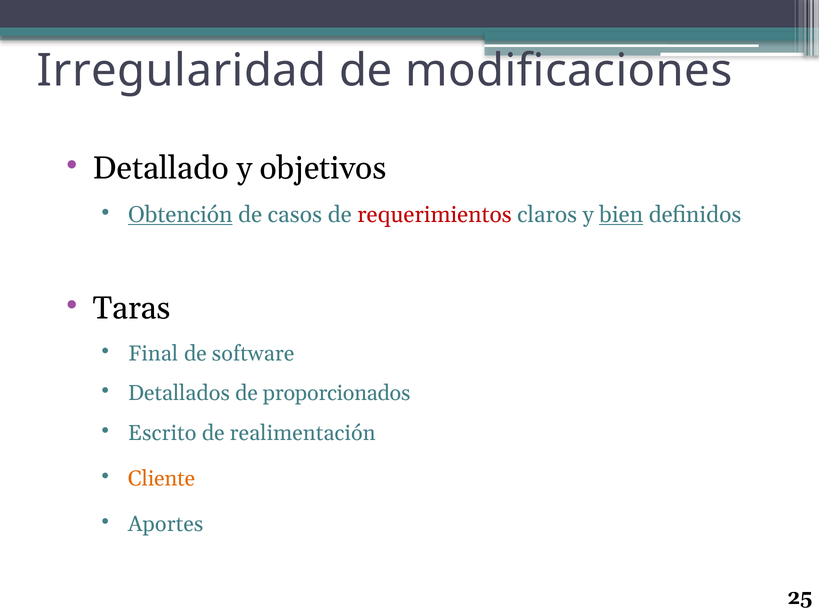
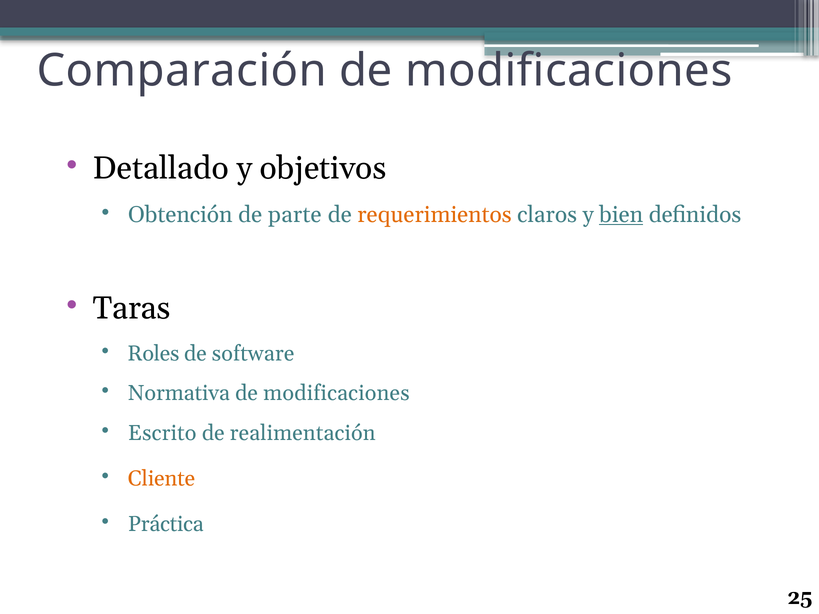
Irregularidad: Irregularidad -> Comparación
Obtención underline: present -> none
casos: casos -> parte
requerimientos colour: red -> orange
Final: Final -> Roles
Detallados: Detallados -> Normativa
proporcionados at (337, 393): proporcionados -> modificaciones
Aportes: Aportes -> Práctica
